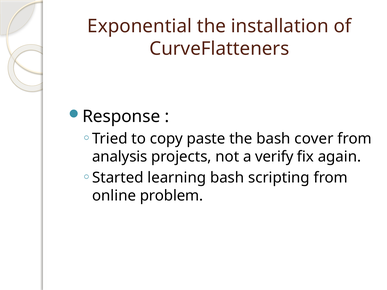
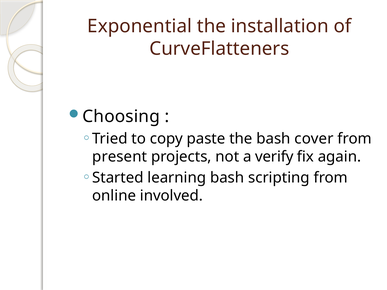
Response: Response -> Choosing
analysis: analysis -> present
problem: problem -> involved
